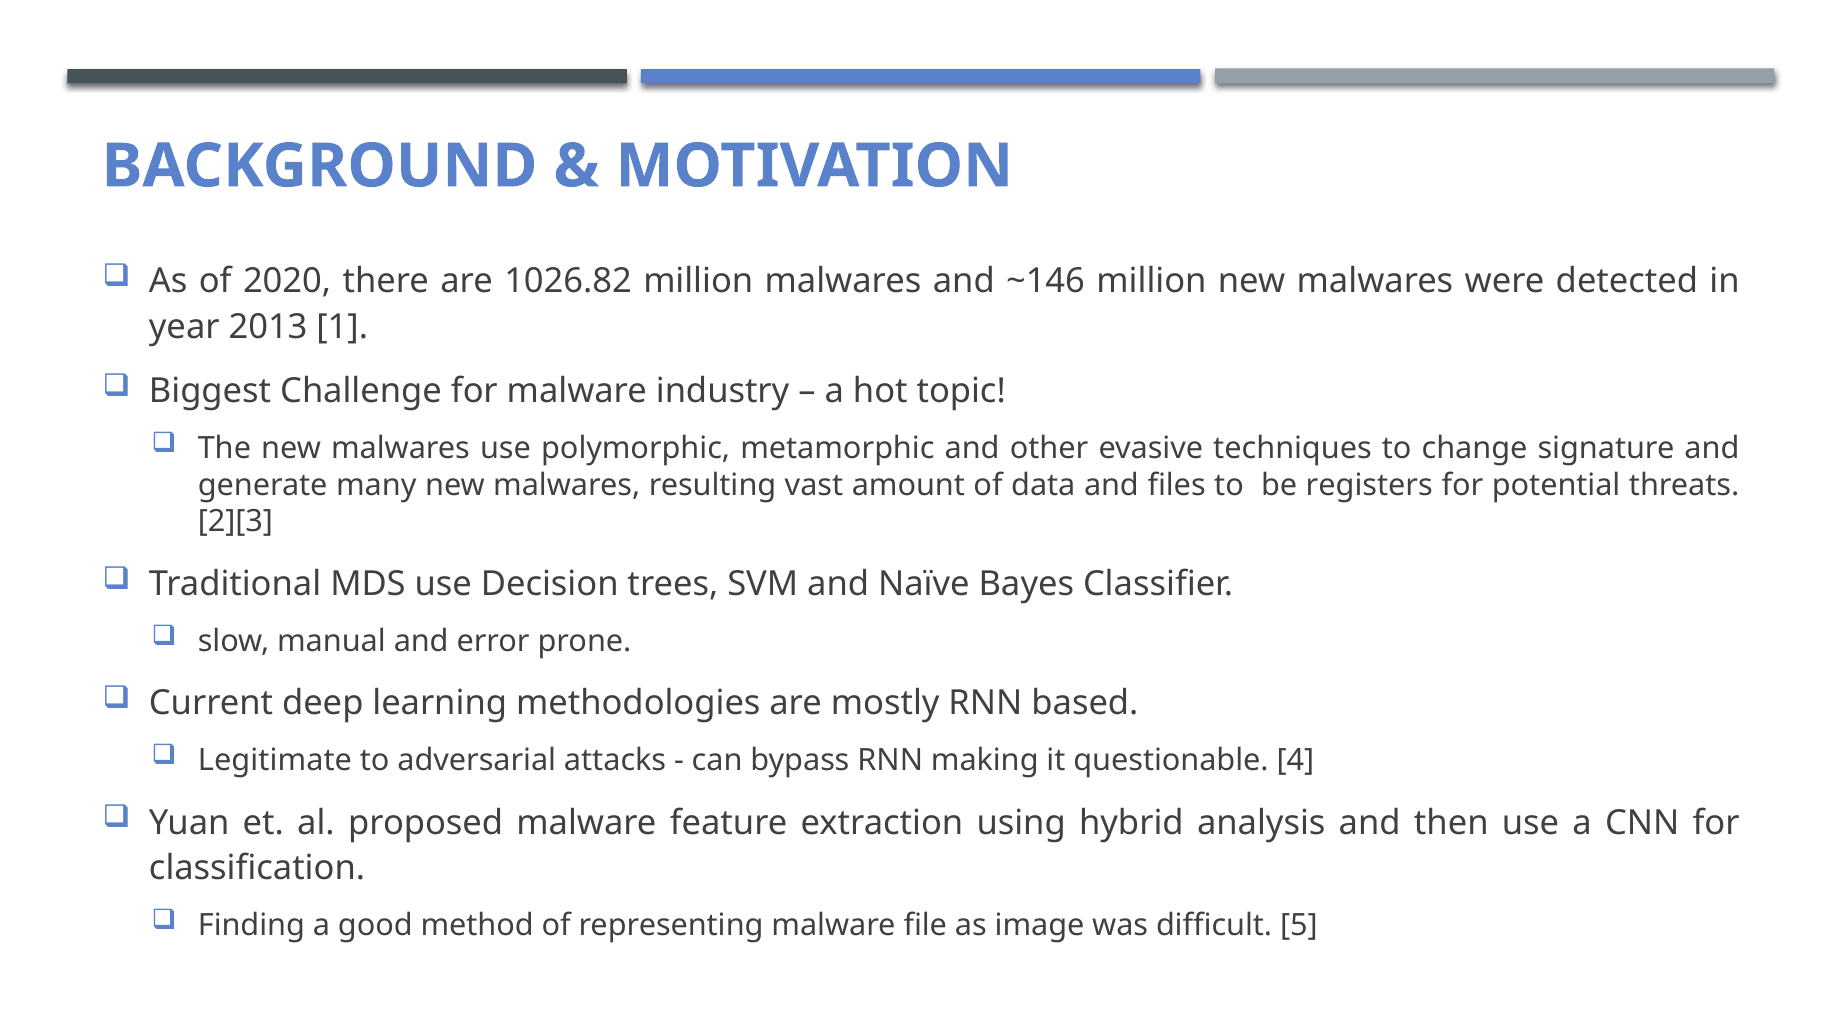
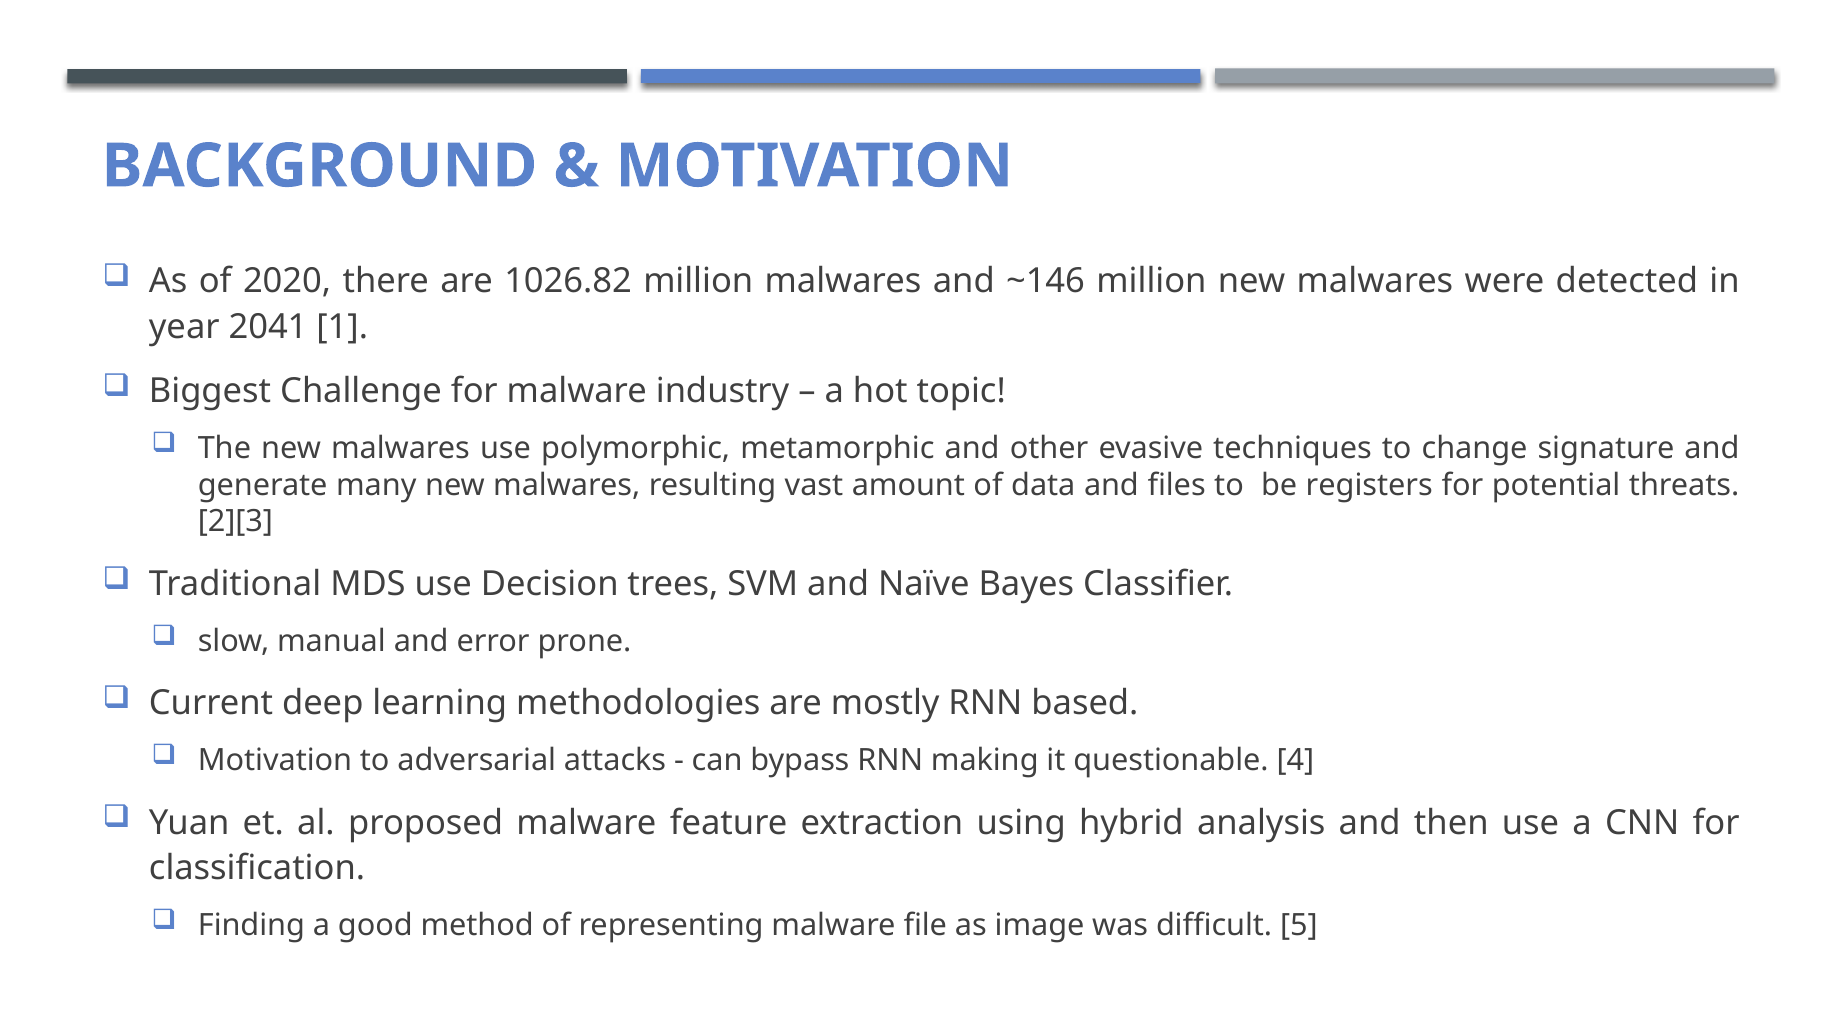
2013: 2013 -> 2041
Legitimate at (275, 760): Legitimate -> Motivation
